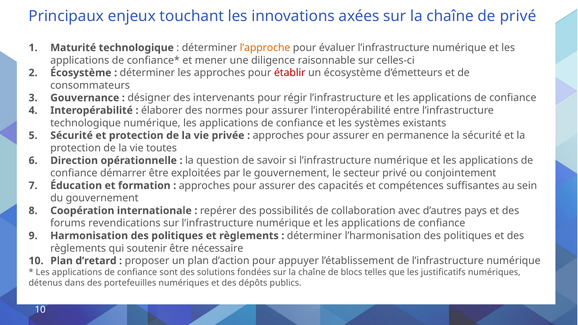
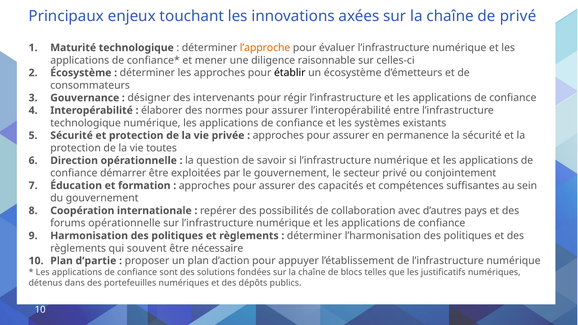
établir colour: red -> black
forums revendications: revendications -> opérationnelle
soutenir: soutenir -> souvent
d’retard: d’retard -> d’partie
